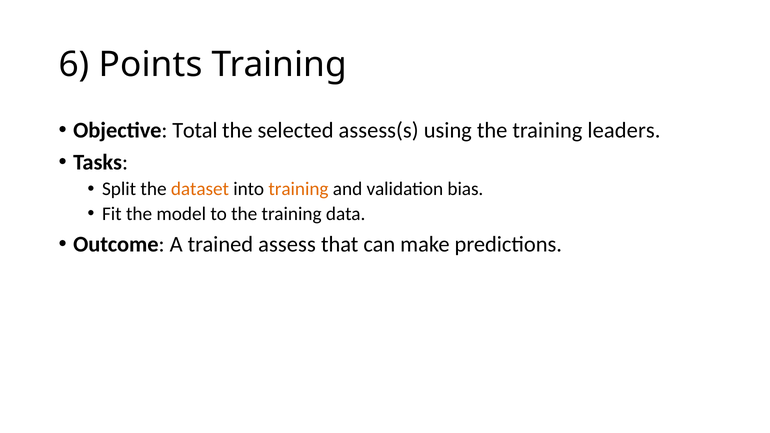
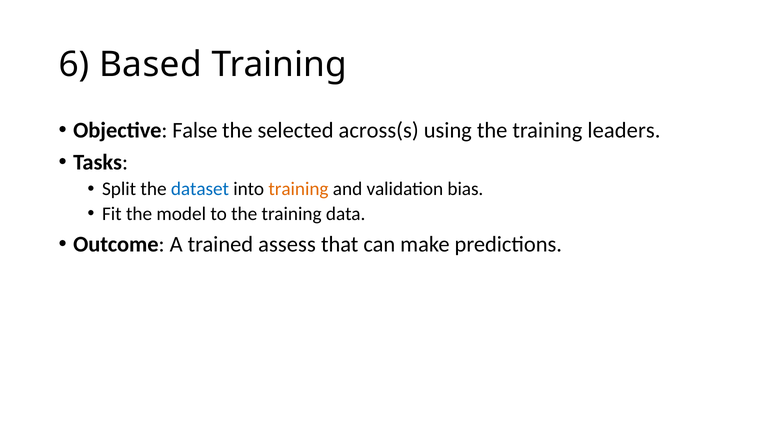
Points: Points -> Based
Total: Total -> False
assess(s: assess(s -> across(s
dataset colour: orange -> blue
